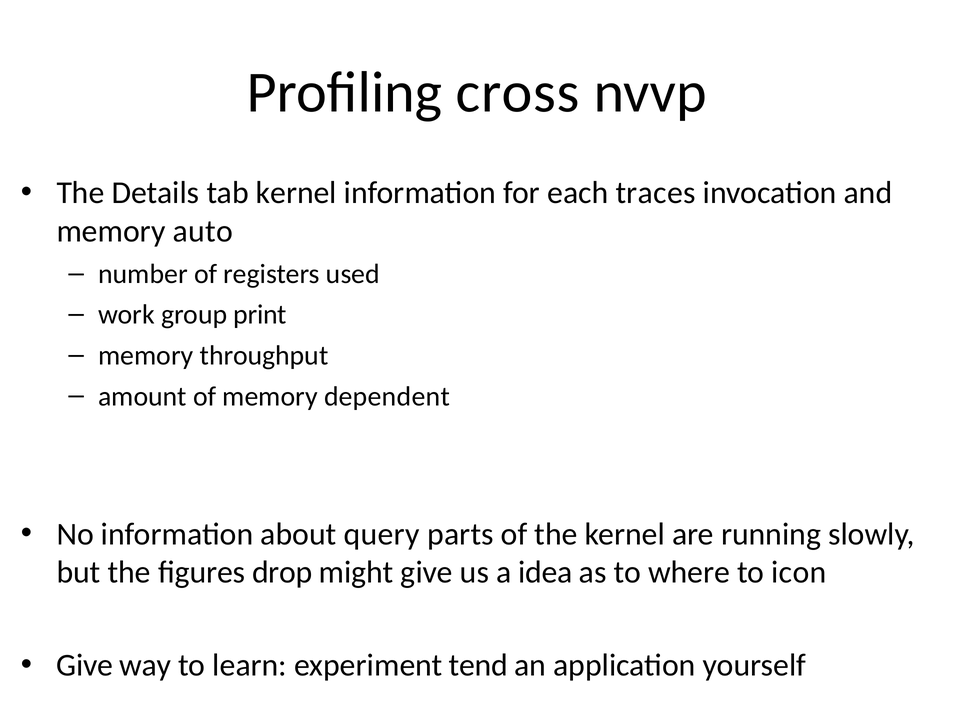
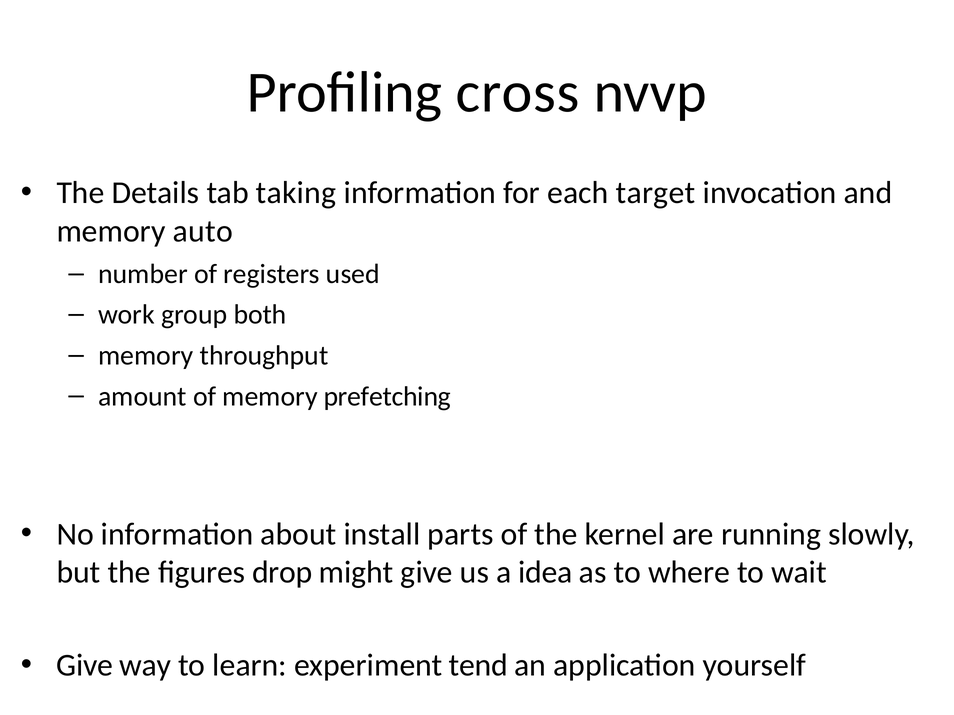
tab kernel: kernel -> taking
traces: traces -> target
print: print -> both
dependent: dependent -> prefetching
query: query -> install
icon: icon -> wait
